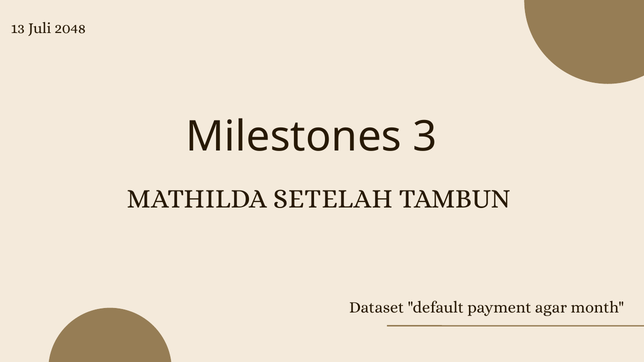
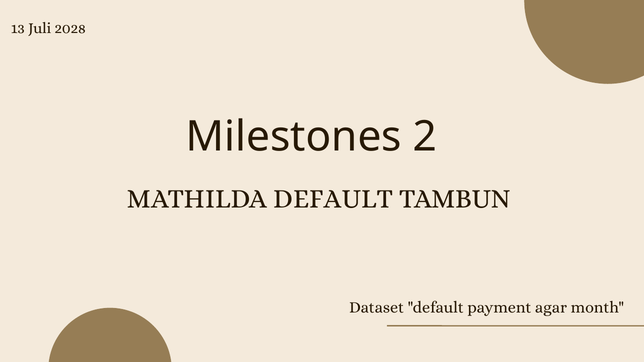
2048: 2048 -> 2028
3: 3 -> 2
MATHILDA SETELAH: SETELAH -> DEFAULT
